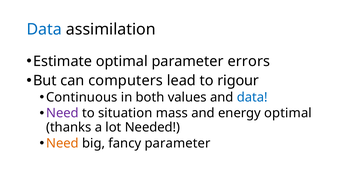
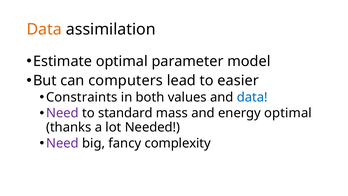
Data at (44, 29) colour: blue -> orange
errors: errors -> model
rigour: rigour -> easier
Continuous: Continuous -> Constraints
situation: situation -> standard
Need at (62, 143) colour: orange -> purple
fancy parameter: parameter -> complexity
